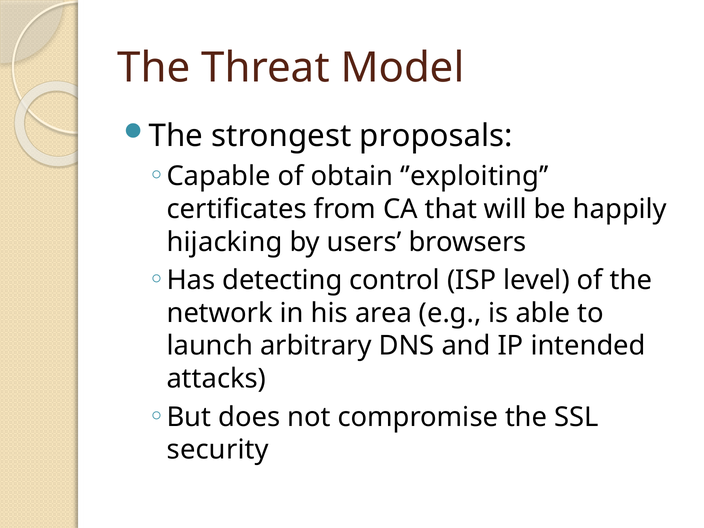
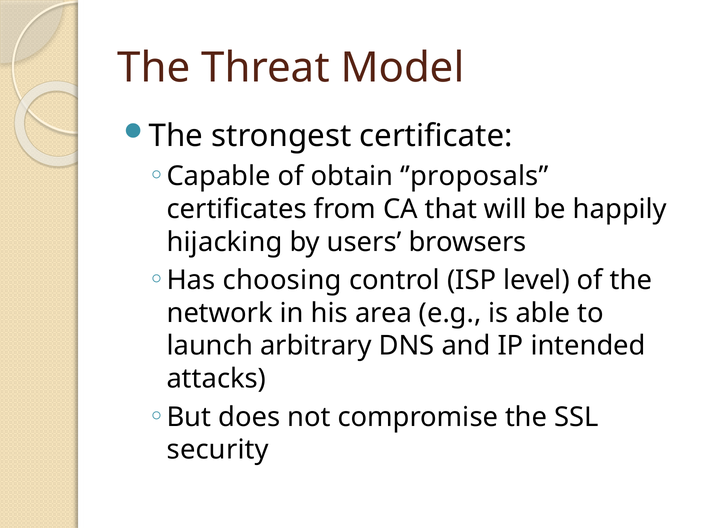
proposals: proposals -> certificate
’exploiting: ’exploiting -> ’proposals
detecting: detecting -> choosing
